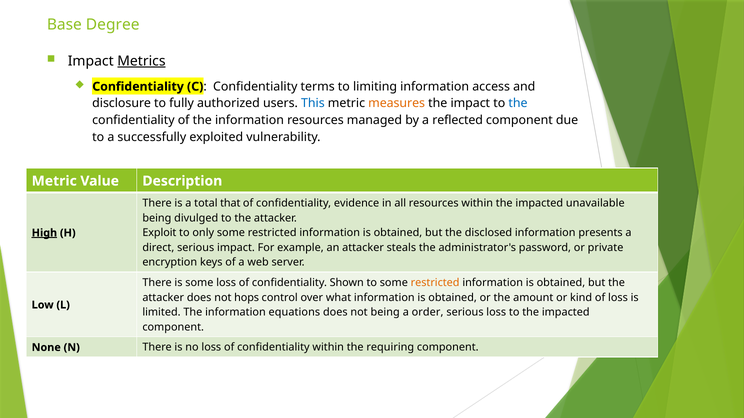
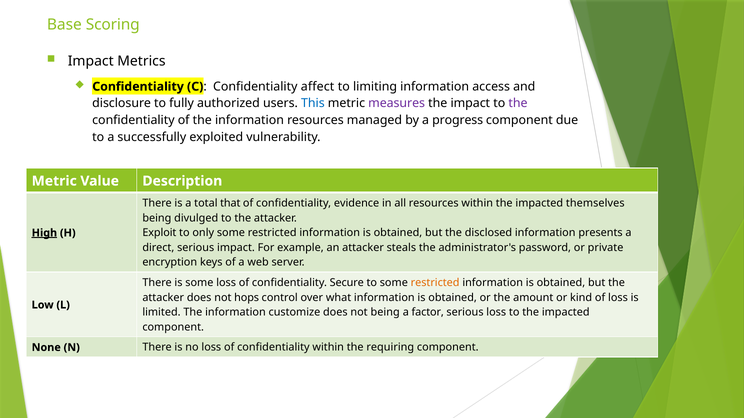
Degree: Degree -> Scoring
Metrics underline: present -> none
terms: terms -> affect
measures colour: orange -> purple
the at (518, 104) colour: blue -> purple
reflected: reflected -> progress
unavailable: unavailable -> themselves
Shown: Shown -> Secure
equations: equations -> customize
order: order -> factor
